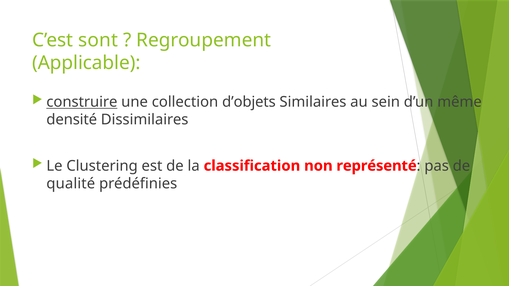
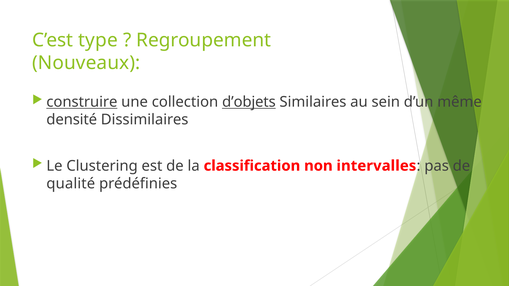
sont: sont -> type
Applicable: Applicable -> Nouveaux
d’objets underline: none -> present
représenté: représenté -> intervalles
